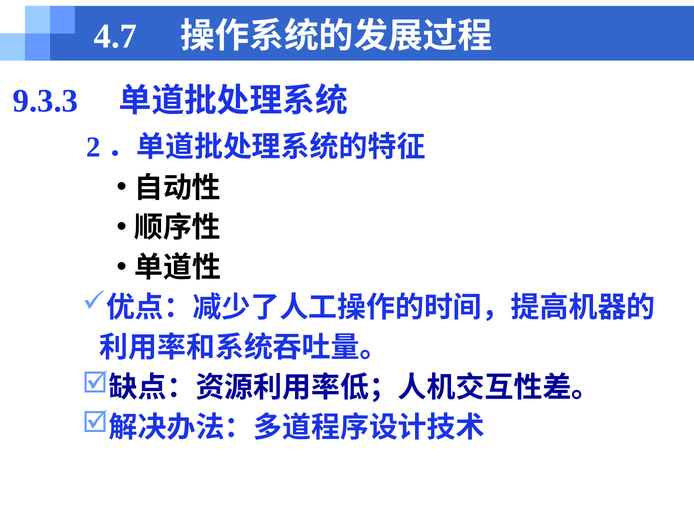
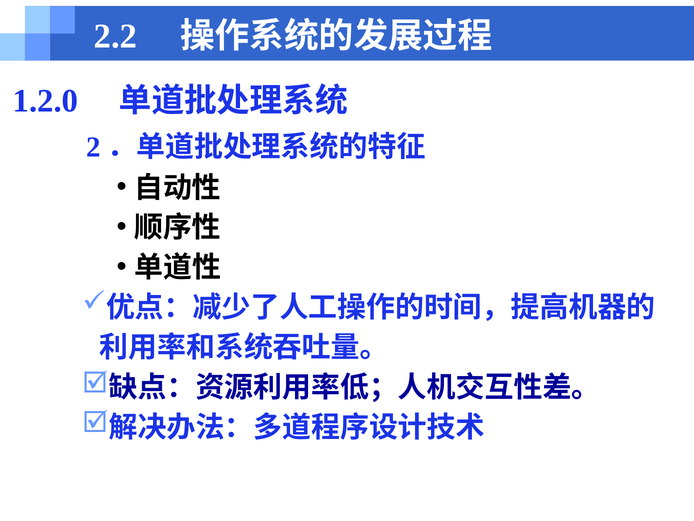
4.7: 4.7 -> 2.2
9.3.3: 9.3.3 -> 1.2.0
